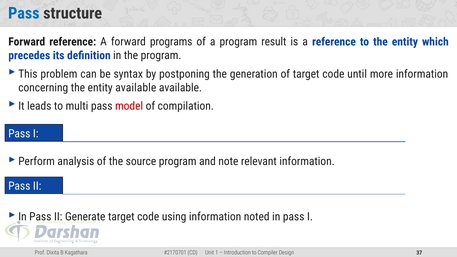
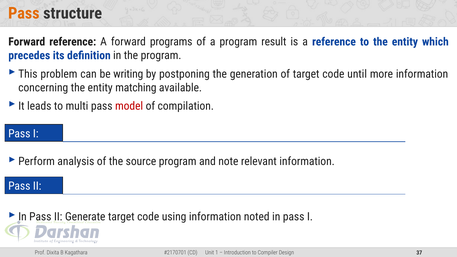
Pass at (24, 13) colour: blue -> orange
syntax: syntax -> writing
entity available: available -> matching
